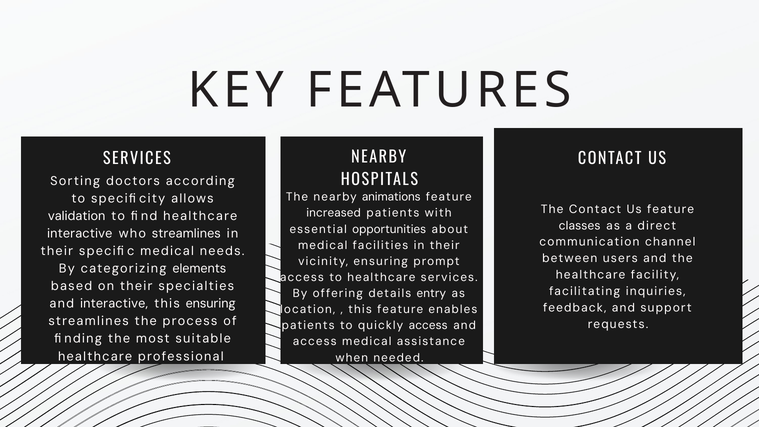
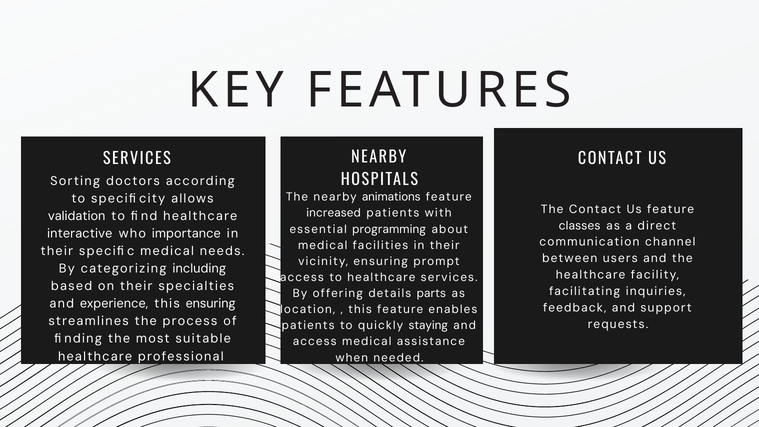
opportunities: opportunities -> programming
who streamlines: streamlines -> importance
elements: elements -> including
entry: entry -> parts
and interactive: interactive -> experience
quickly access: access -> staying
